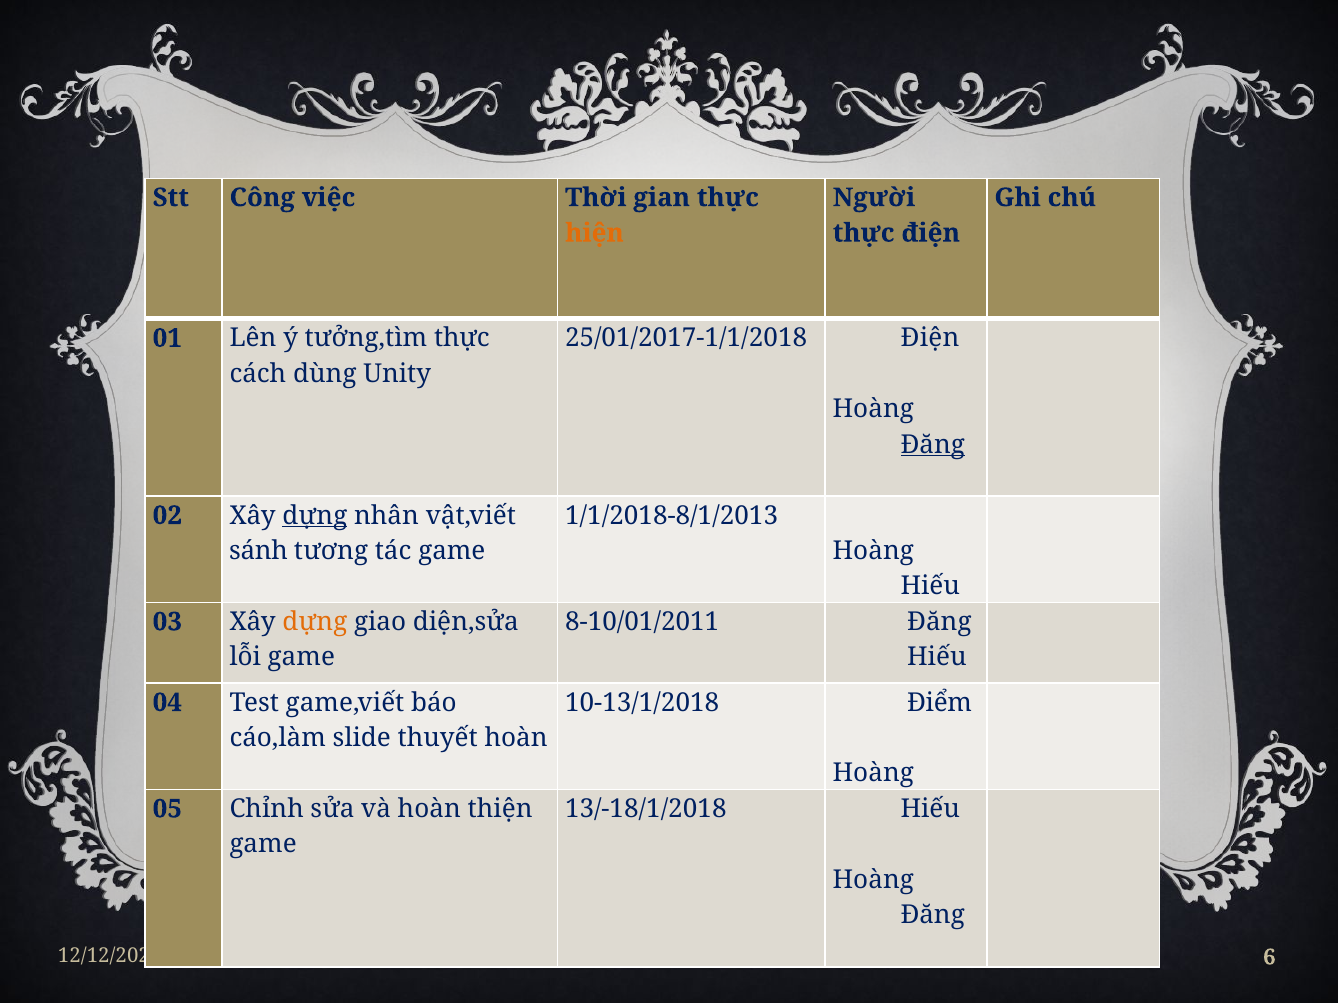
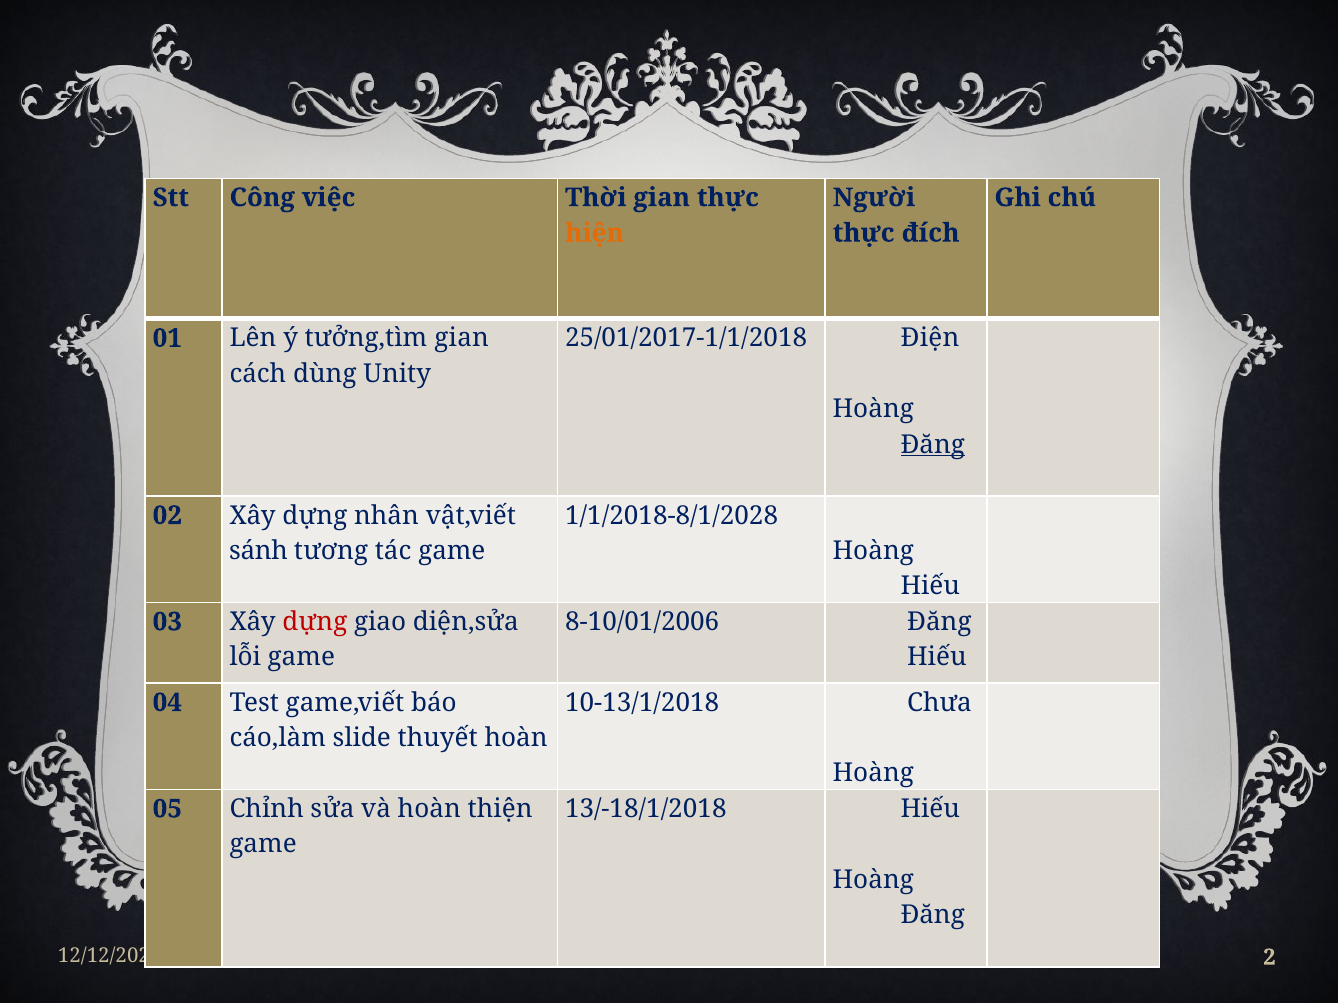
thực điện: điện -> đích
tưởng,tìm thực: thực -> gian
dựng at (315, 516) underline: present -> none
1/1/2018-8/1/2013: 1/1/2018-8/1/2013 -> 1/1/2018-8/1/2028
dựng at (315, 622) colour: orange -> red
8-10/01/2011: 8-10/01/2011 -> 8-10/01/2006
Điểm: Điểm -> Chưa
6: 6 -> 2
